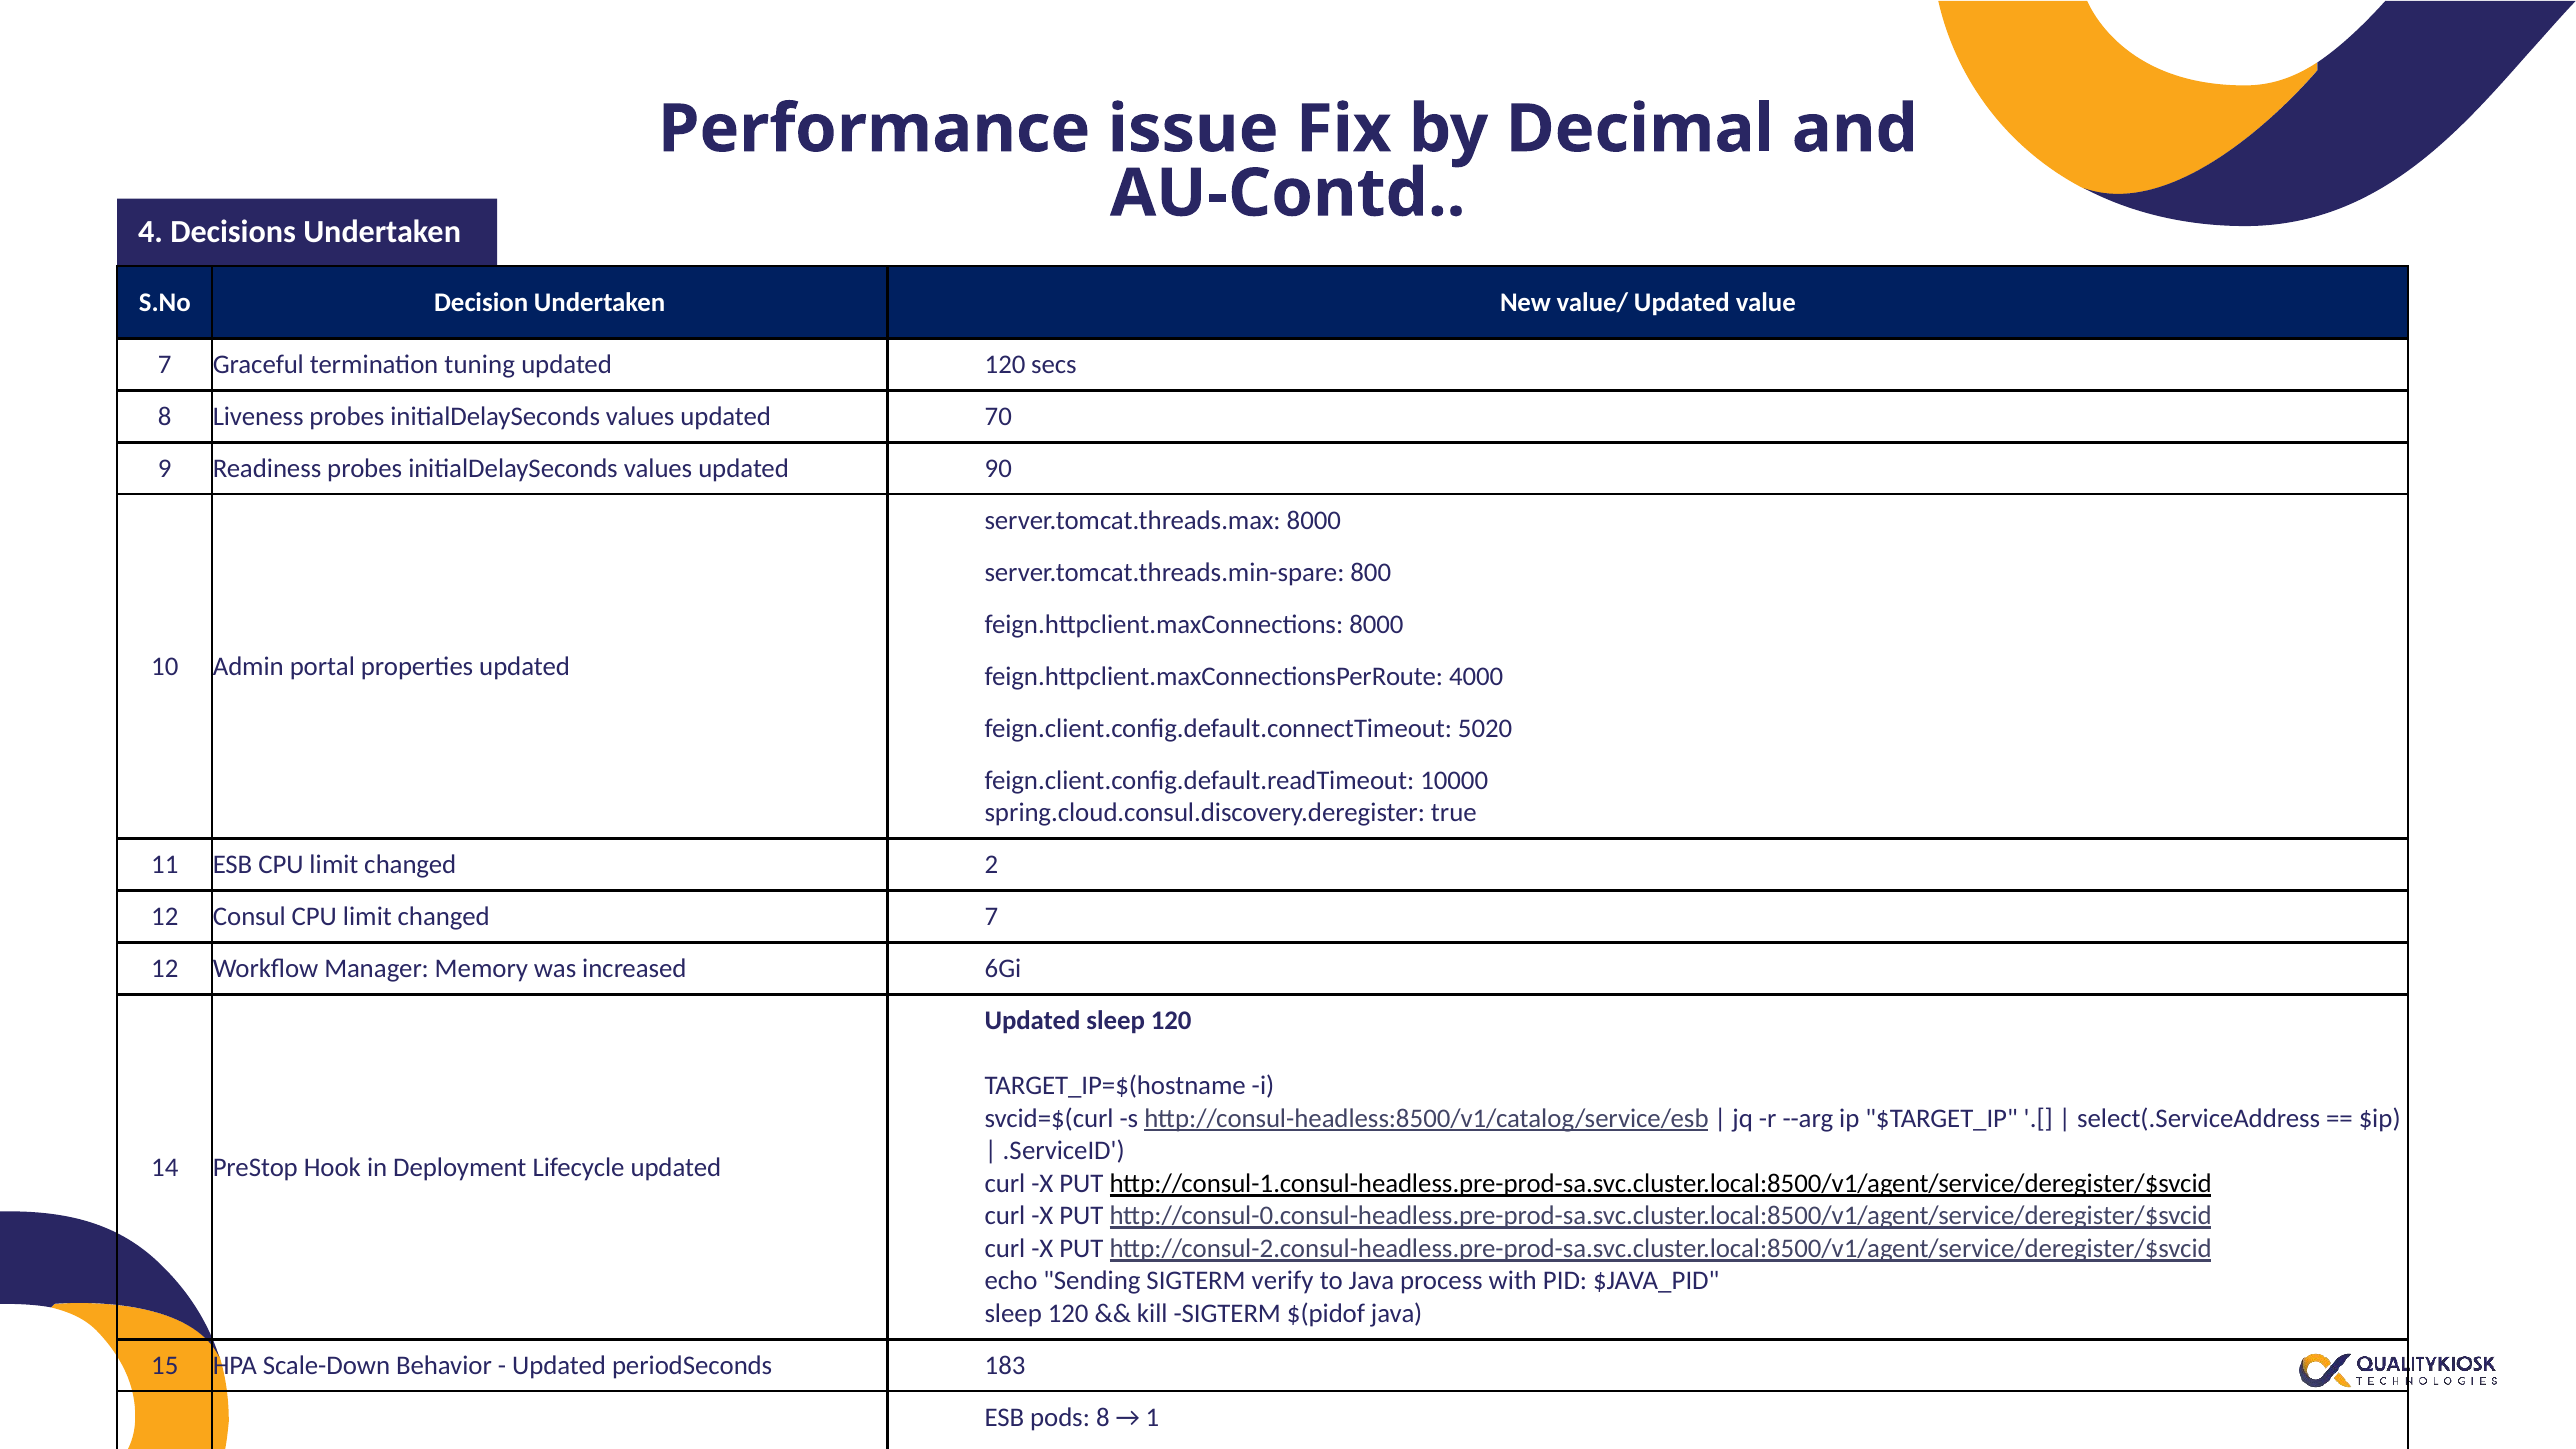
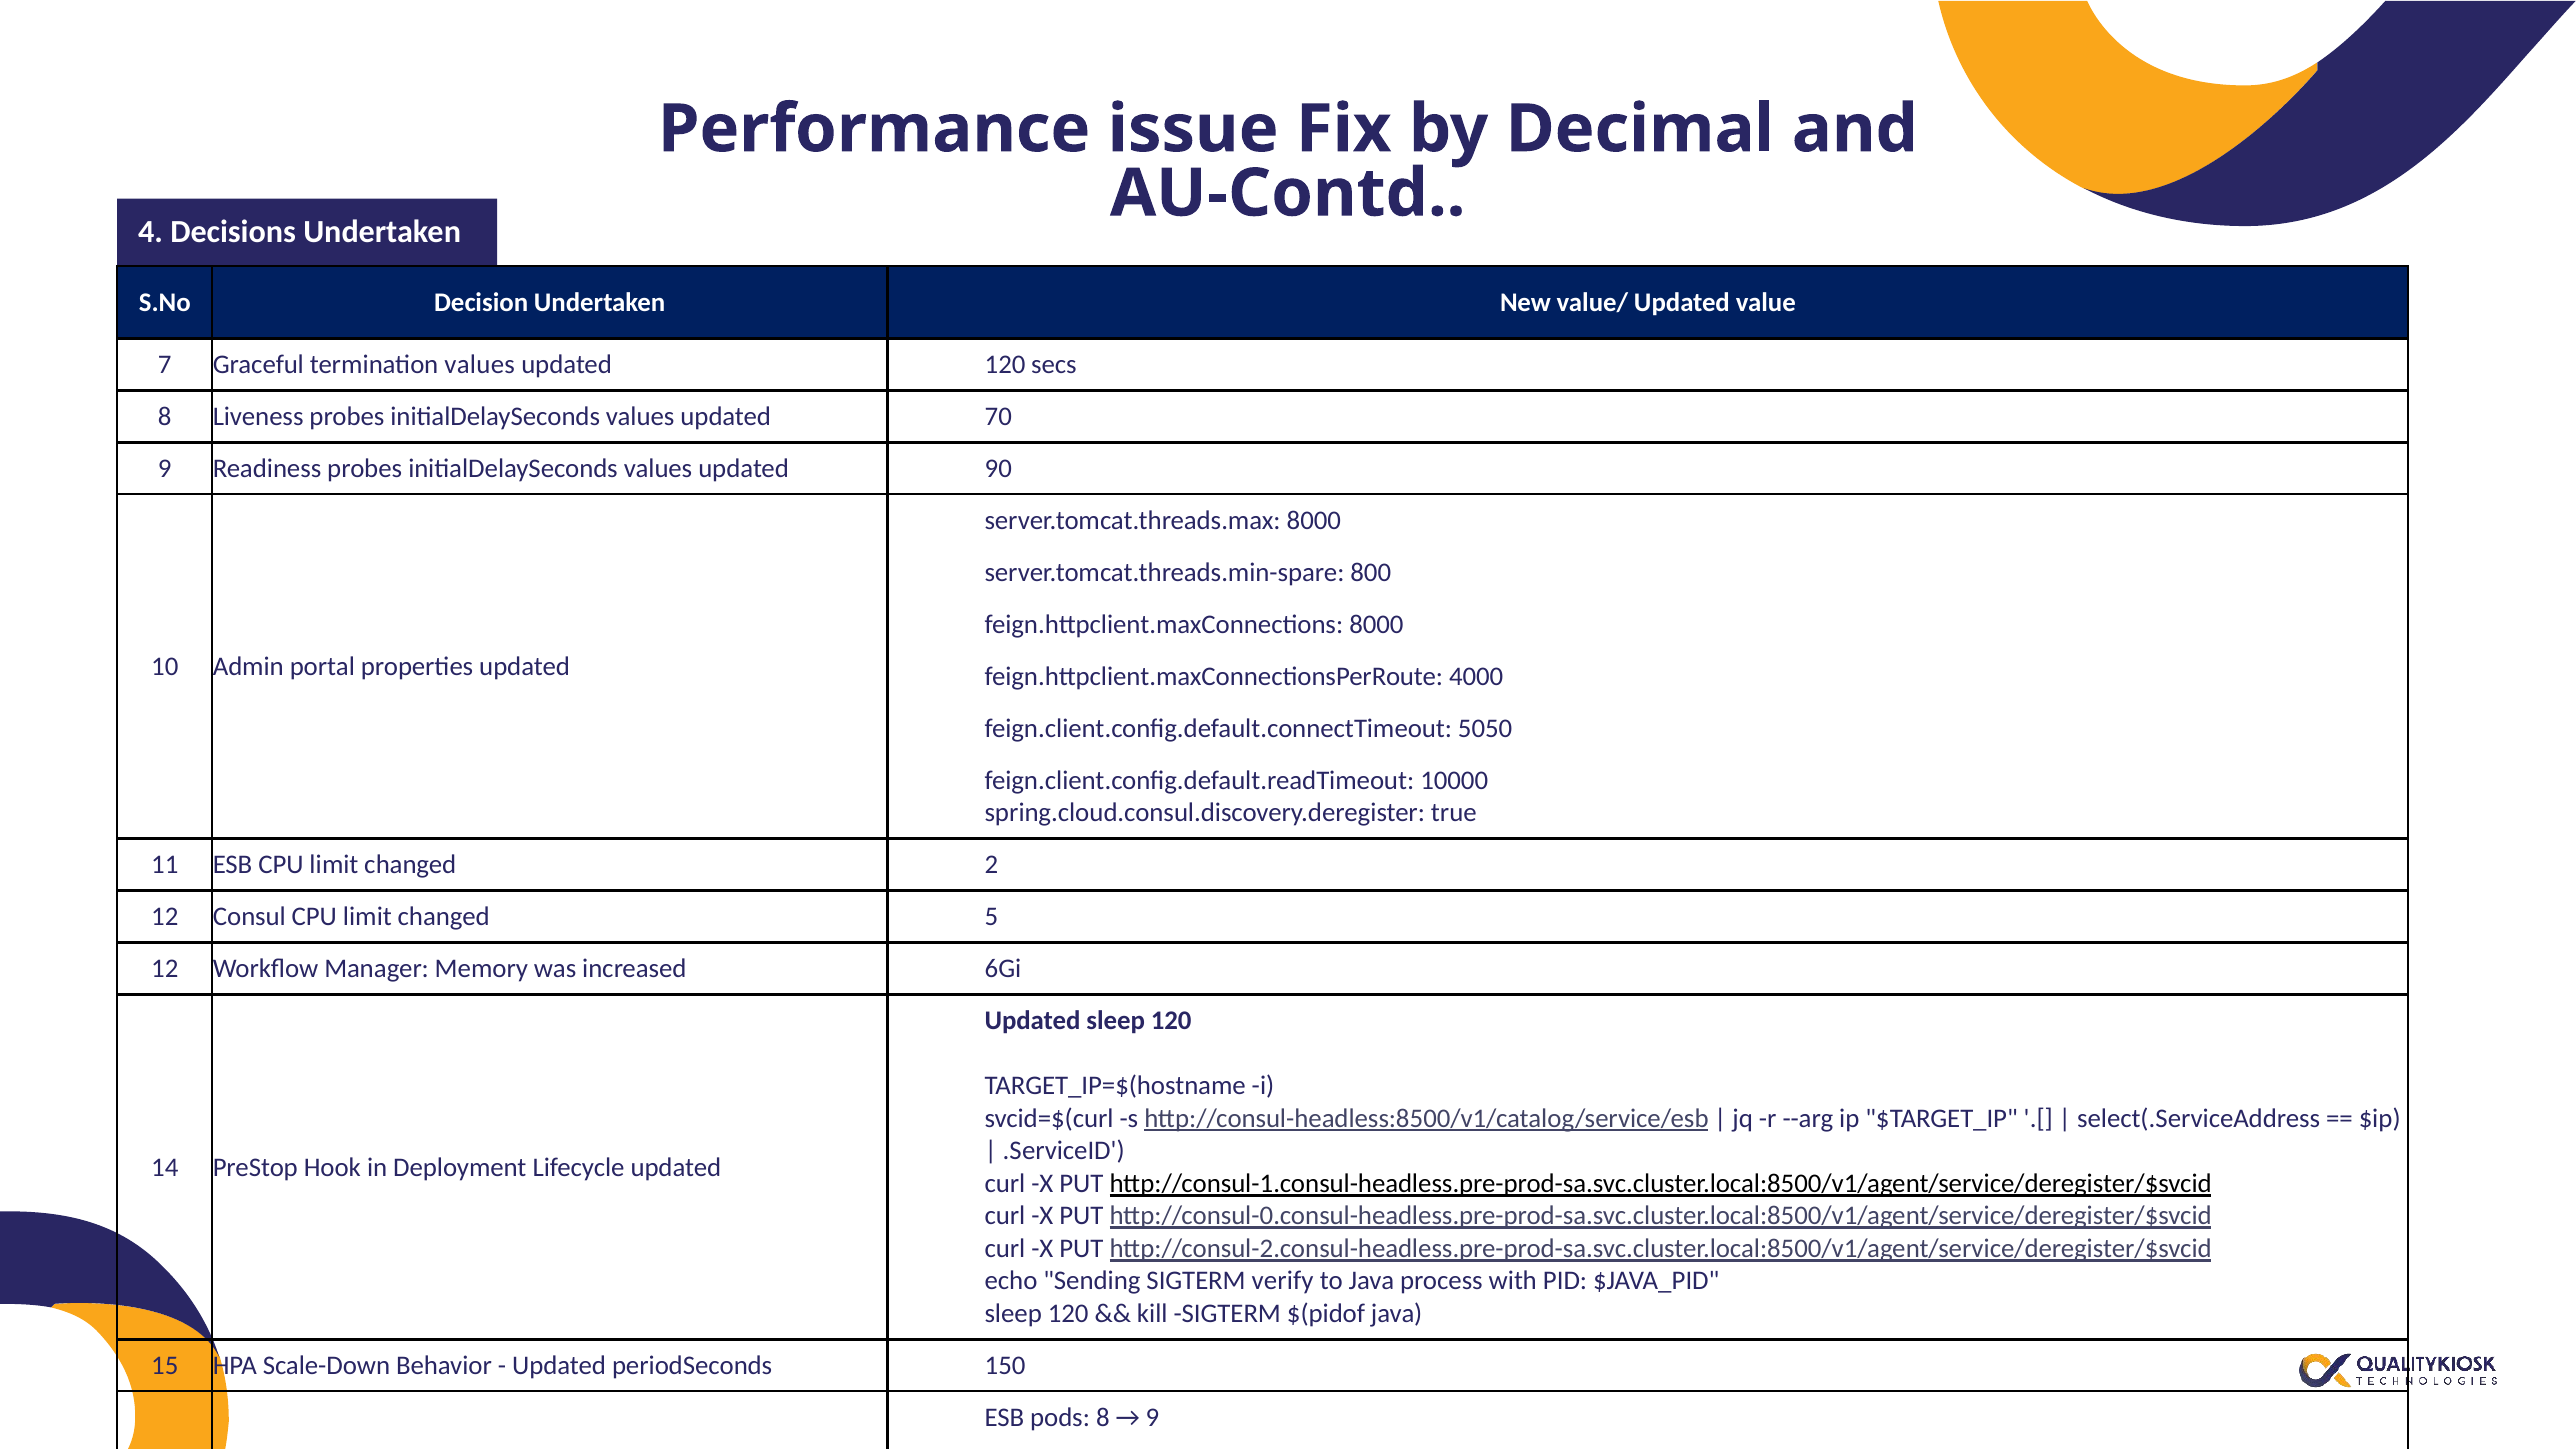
termination tuning: tuning -> values
5020: 5020 -> 5050
changed 7: 7 -> 5
183: 183 -> 150
1 at (1153, 1418): 1 -> 9
